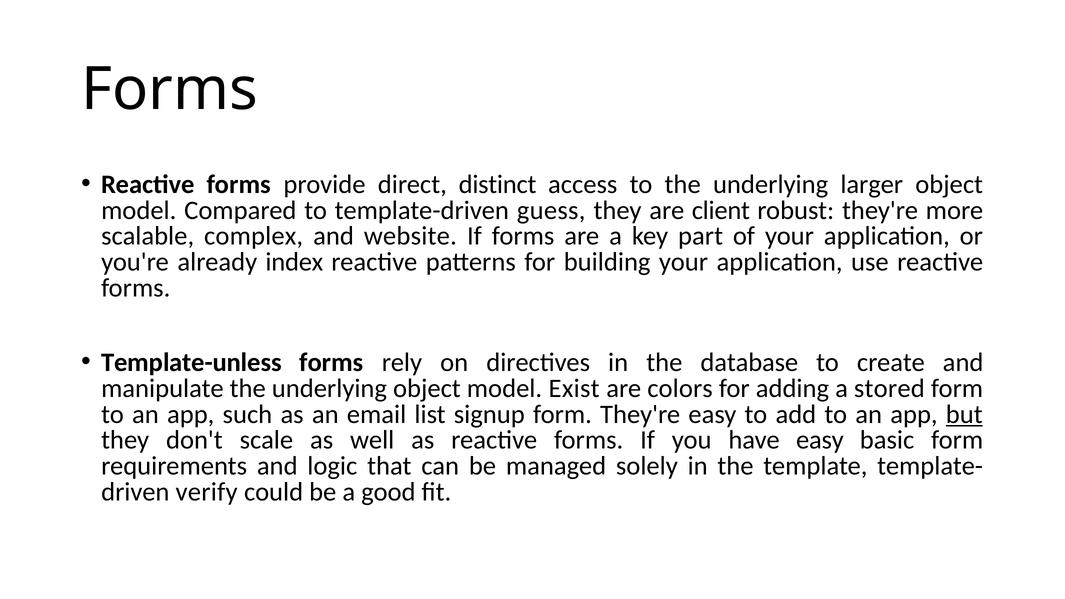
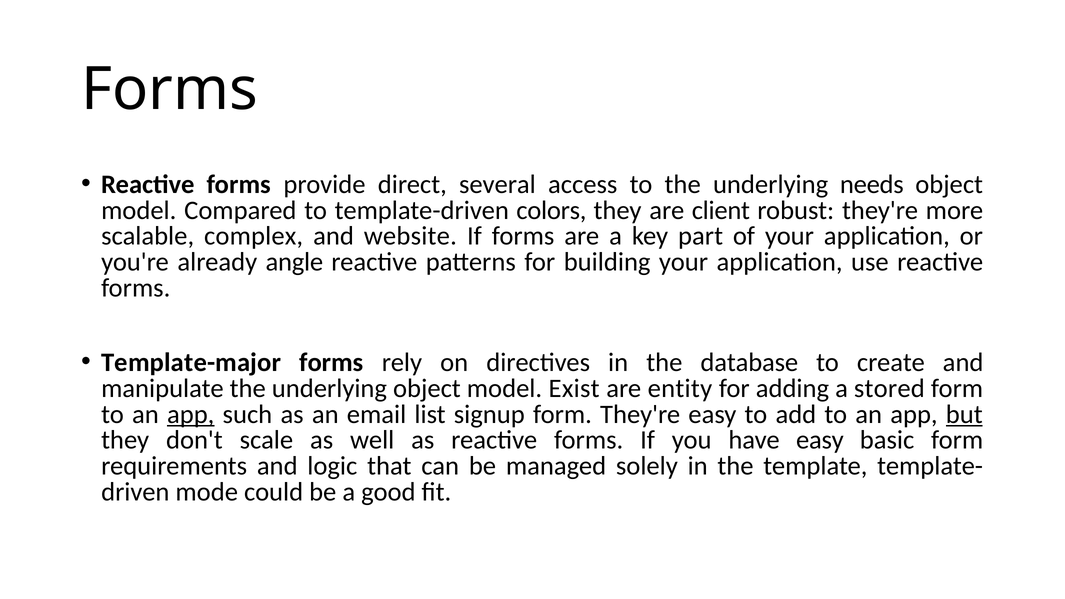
distinct: distinct -> several
larger: larger -> needs
guess: guess -> colors
index: index -> angle
Template-unless: Template-unless -> Template-major
colors: colors -> entity
app at (191, 414) underline: none -> present
verify: verify -> mode
